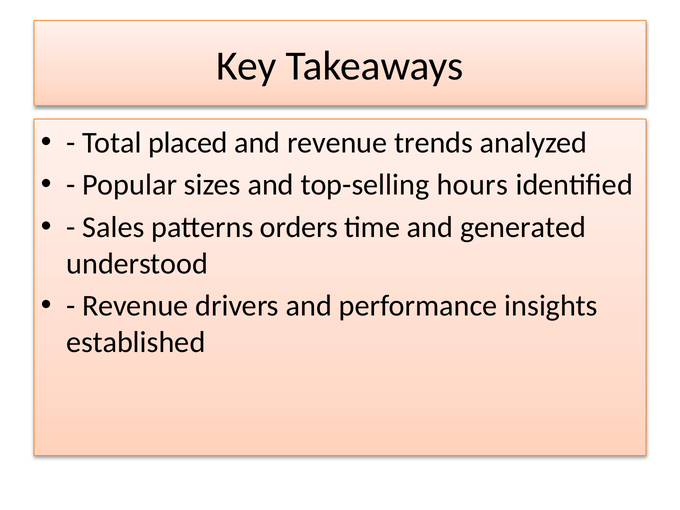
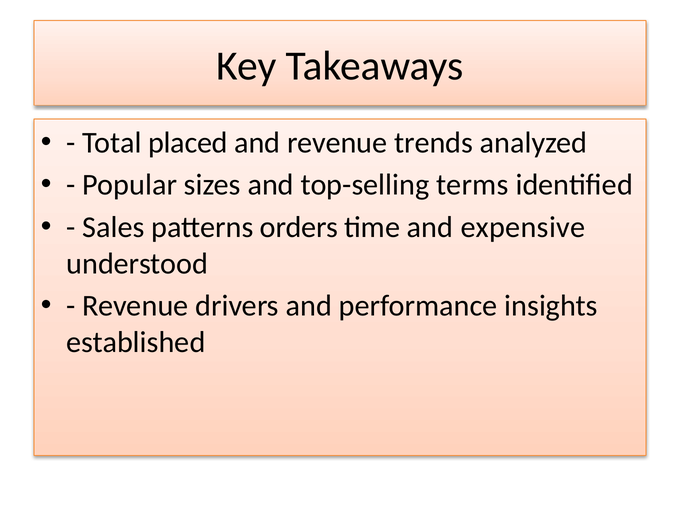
hours: hours -> terms
generated: generated -> expensive
